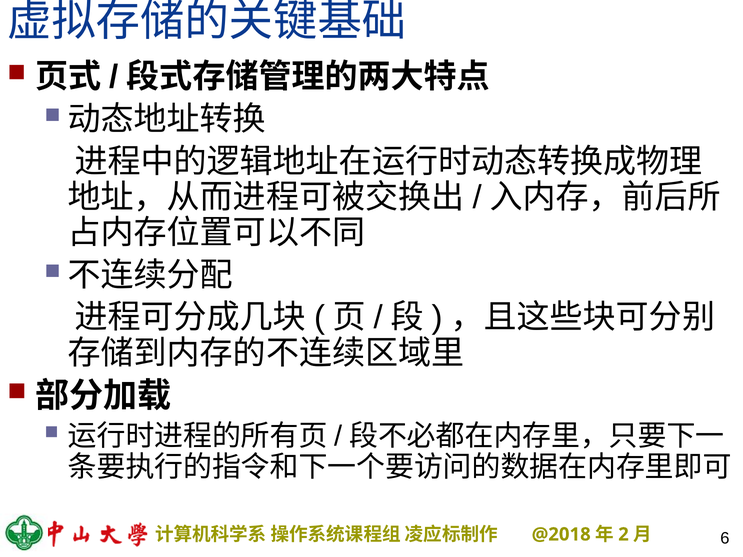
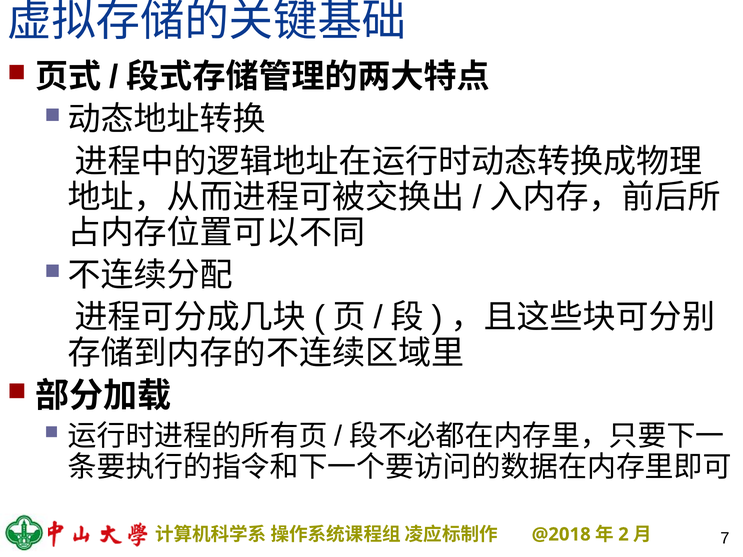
6: 6 -> 7
